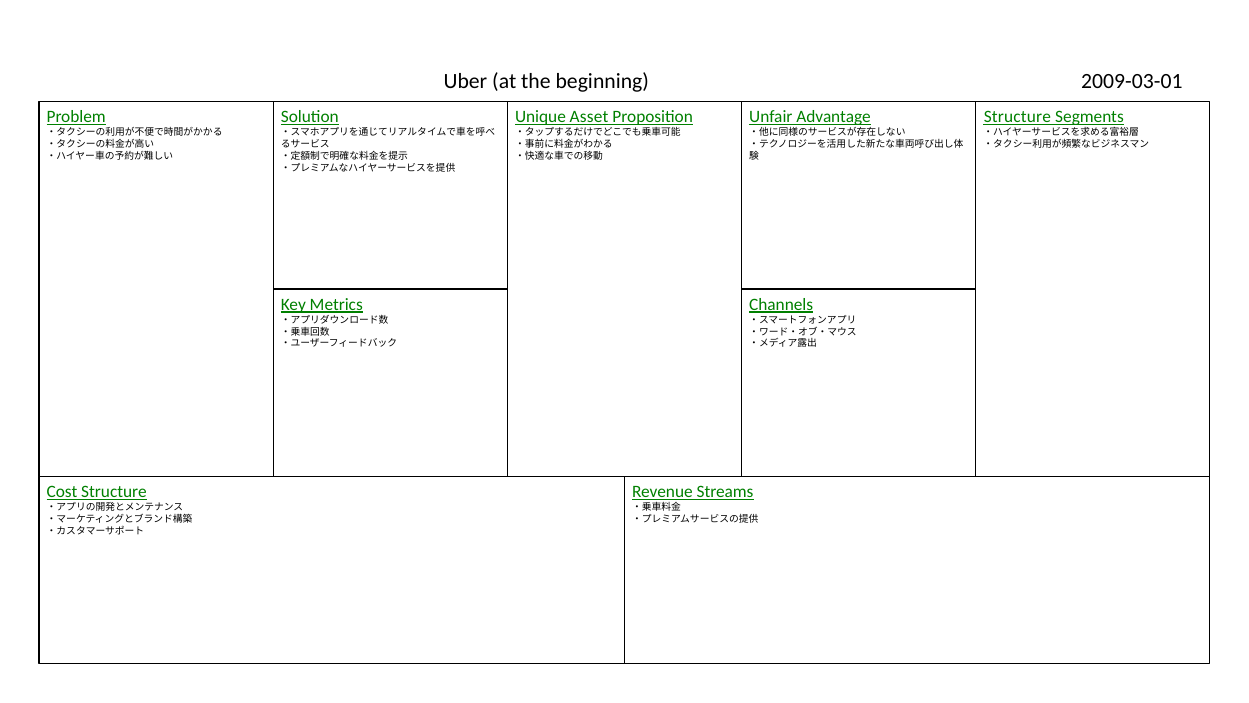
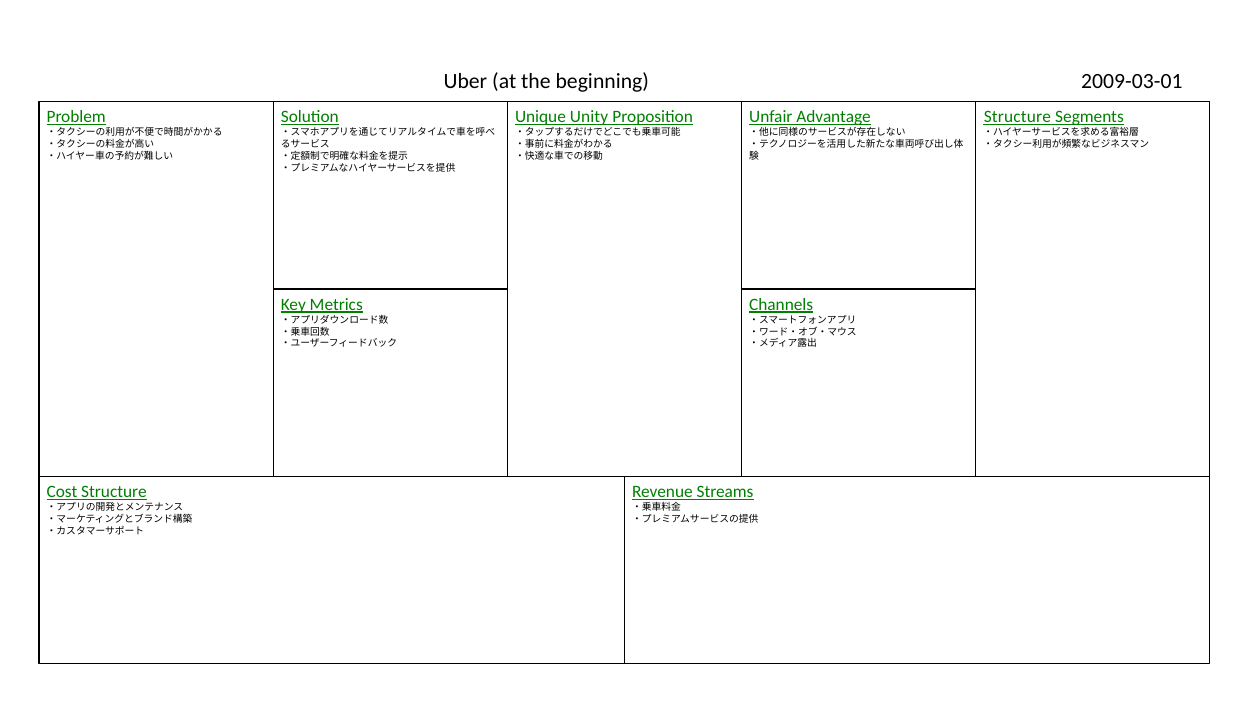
Asset: Asset -> Unity
